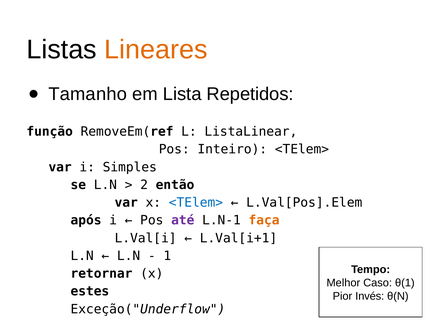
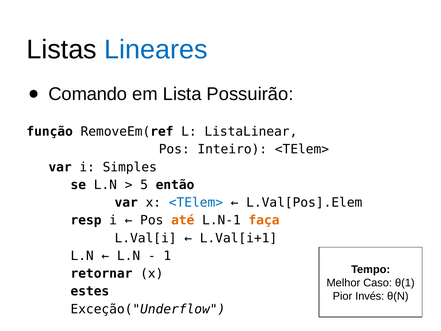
Lineares colour: orange -> blue
Tamanho: Tamanho -> Comando
Repetidos: Repetidos -> Possuirão
2: 2 -> 5
após: após -> resp
até colour: purple -> orange
